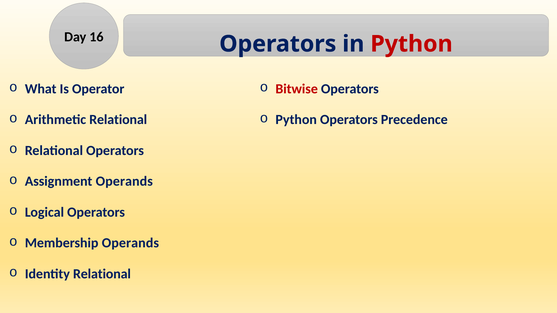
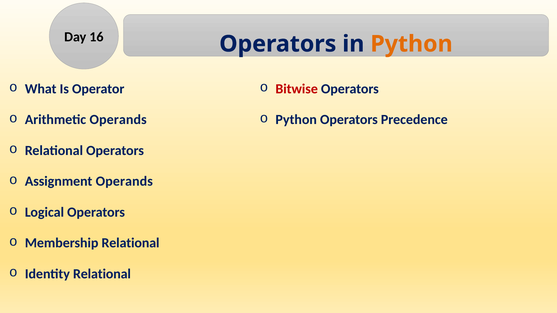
Python at (412, 44) colour: red -> orange
Arithmetic Relational: Relational -> Operands
Membership Operands: Operands -> Relational
